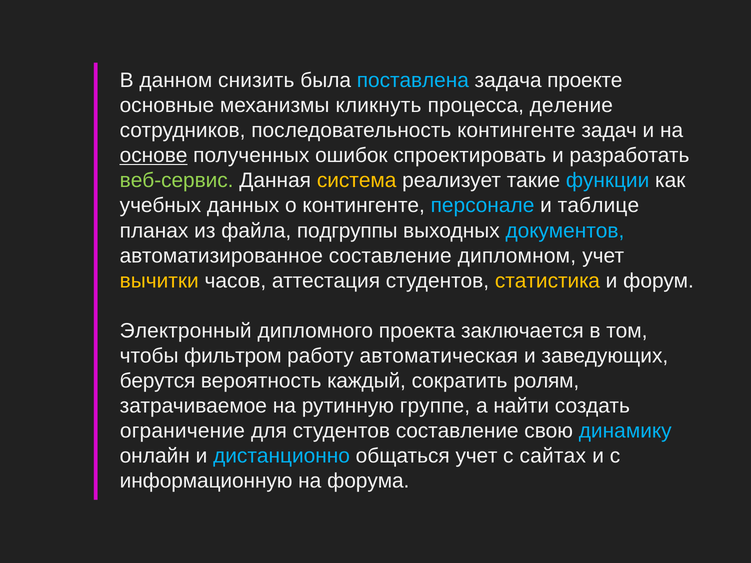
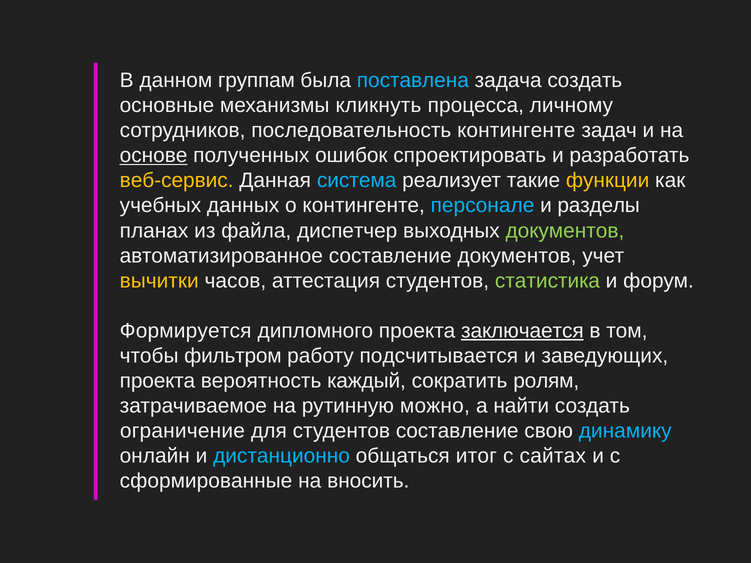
снизить: снизить -> группам
задача проекте: проекте -> создать
деление: деление -> личному
веб-сервис colour: light green -> yellow
система colour: yellow -> light blue
функции colour: light blue -> yellow
таблице: таблице -> разделы
подгруппы: подгруппы -> диспетчер
документов at (565, 231) colour: light blue -> light green
составление дипломном: дипломном -> документов
статистика colour: yellow -> light green
Электронный: Электронный -> Формируется
заключается underline: none -> present
автоматическая: автоматическая -> подсчитывается
берутся at (157, 381): берутся -> проекта
группе: группе -> можно
общаться учет: учет -> итог
информационную: информационную -> сформированные
форума: форума -> вносить
